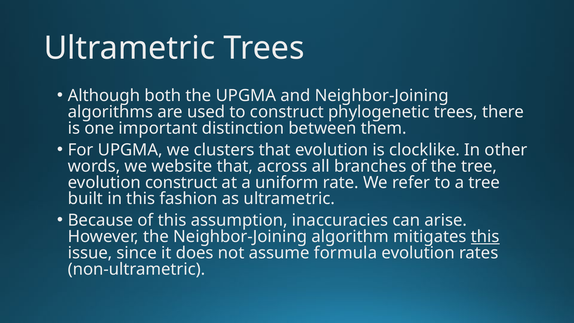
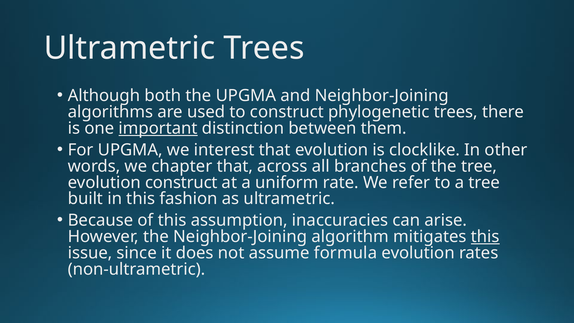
important underline: none -> present
clusters: clusters -> interest
website: website -> chapter
